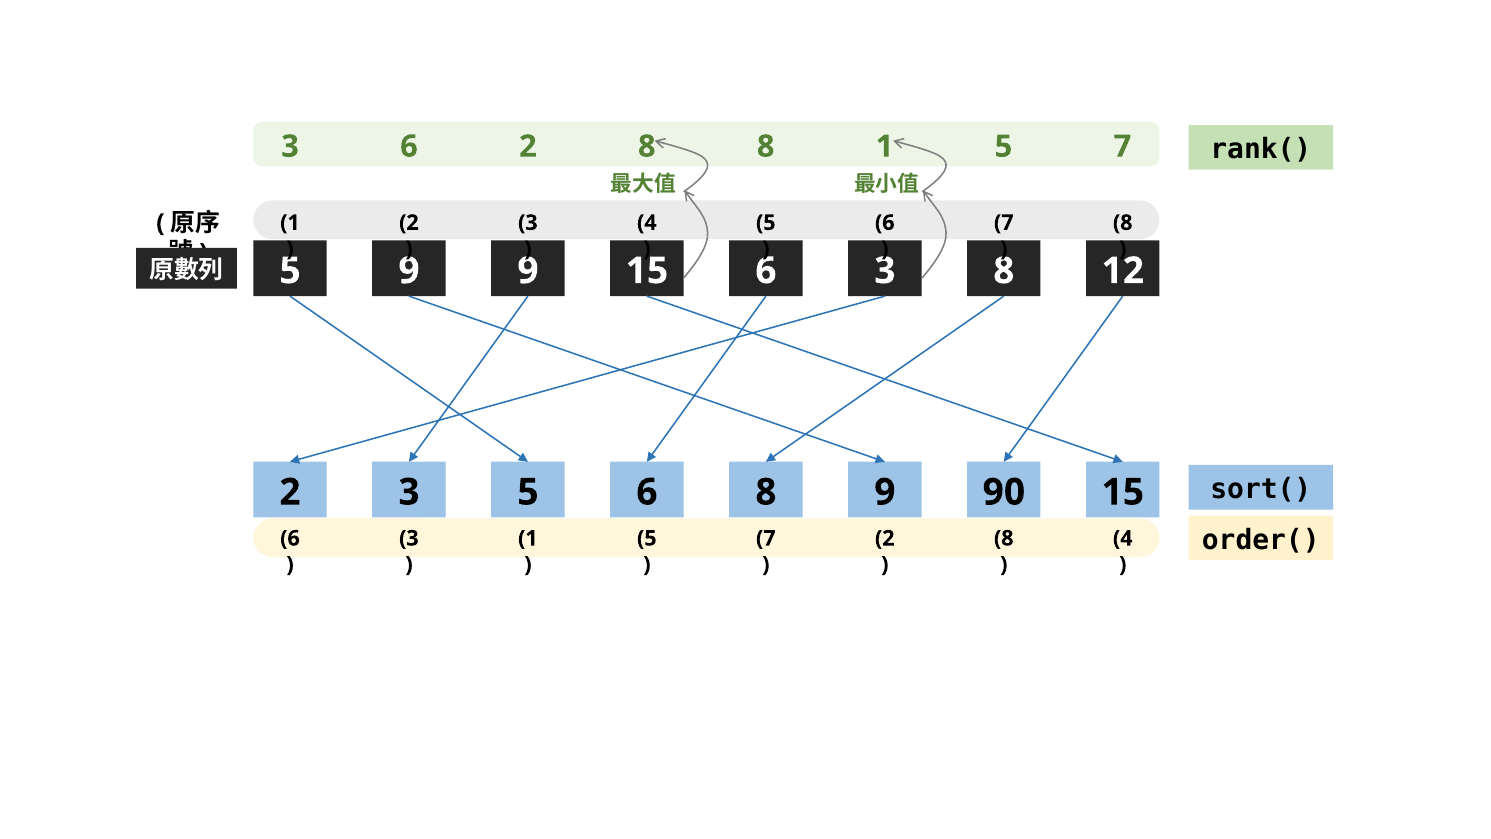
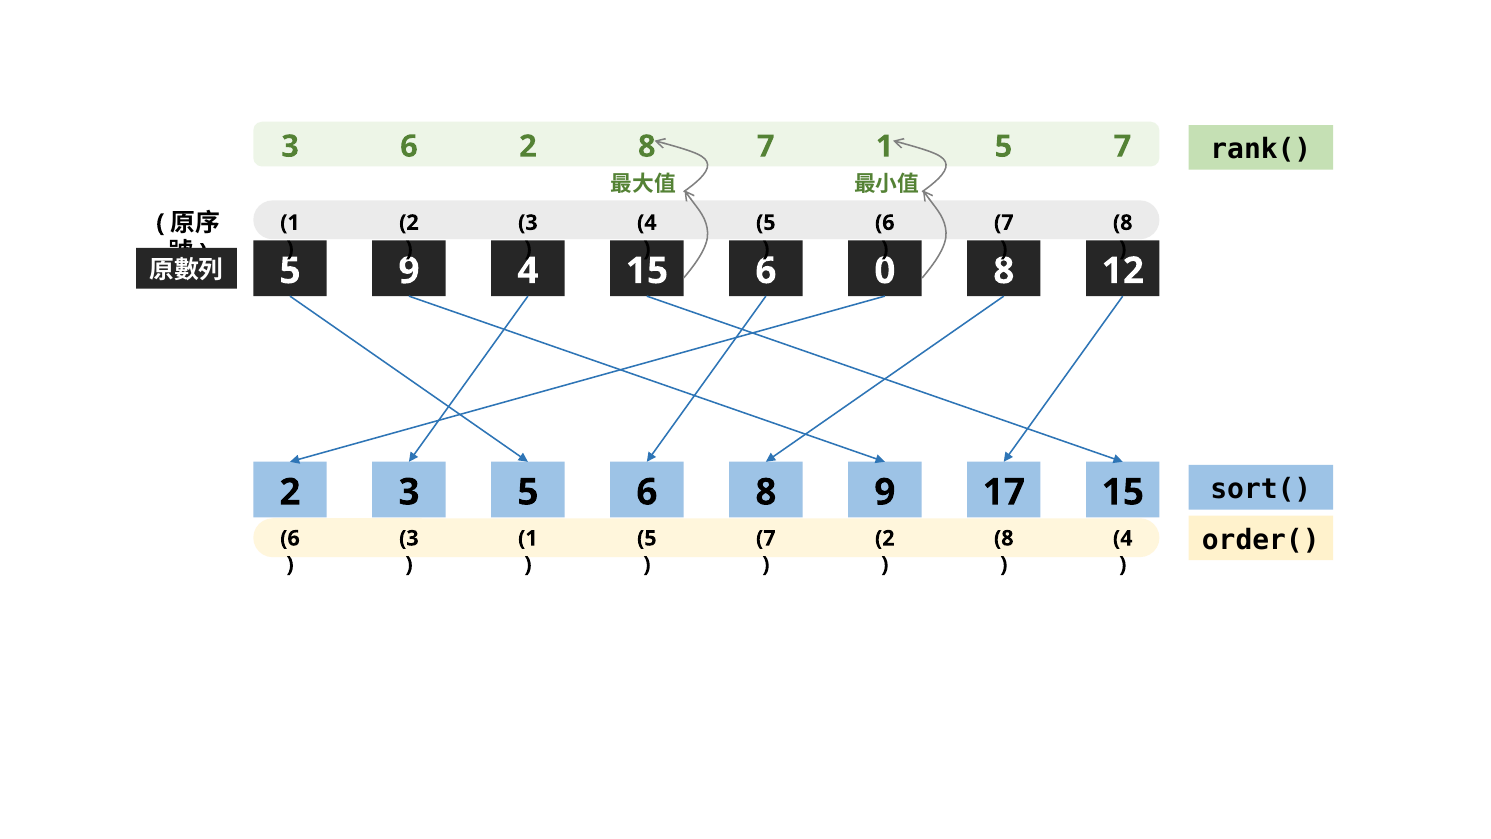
8 8: 8 -> 7
9 9: 9 -> 4
6 3: 3 -> 0
90: 90 -> 17
